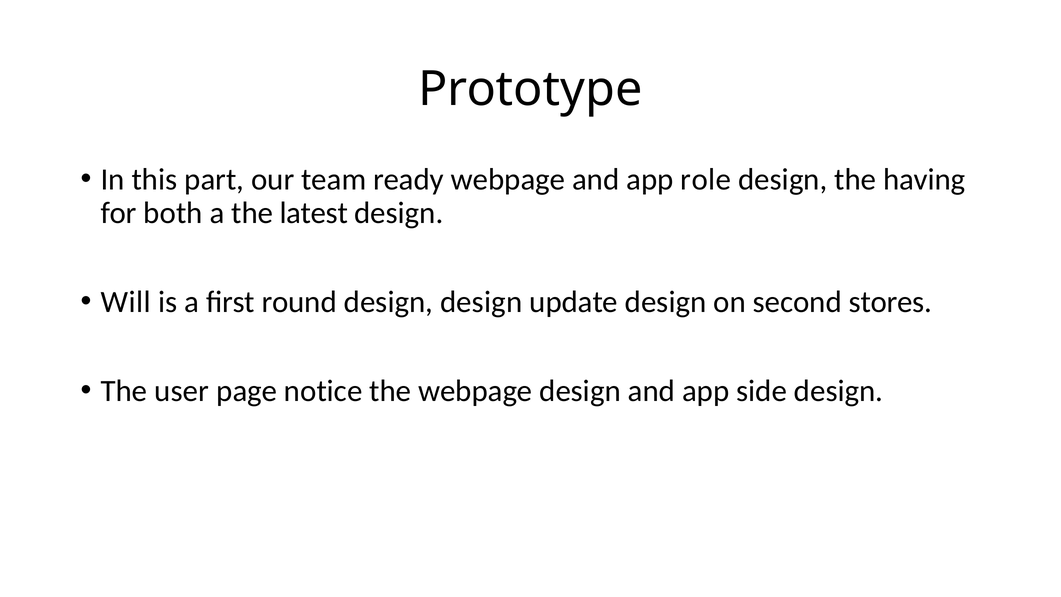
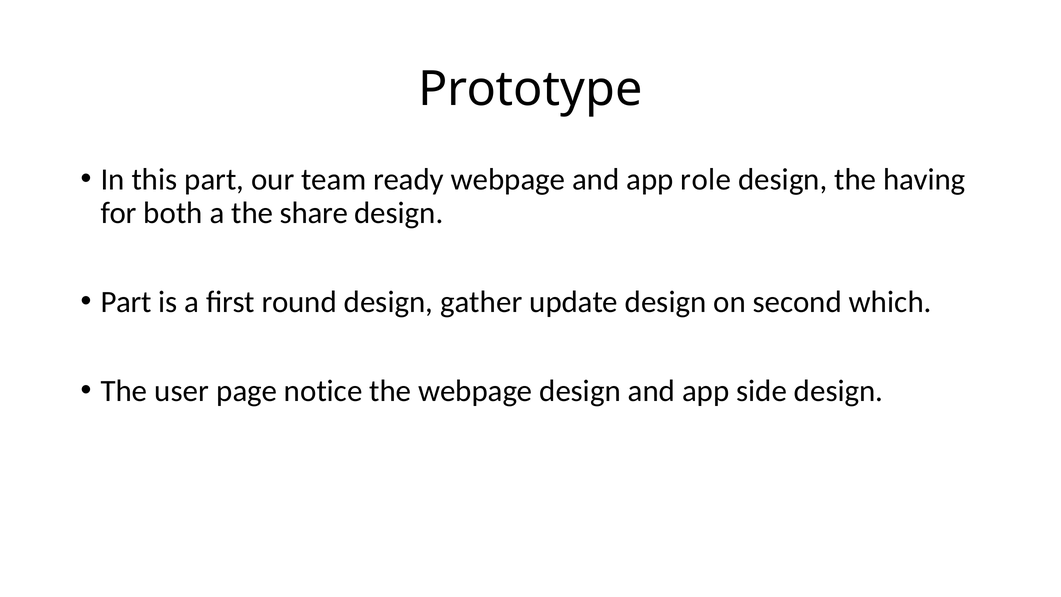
latest: latest -> share
Will at (126, 302): Will -> Part
design design: design -> gather
stores: stores -> which
